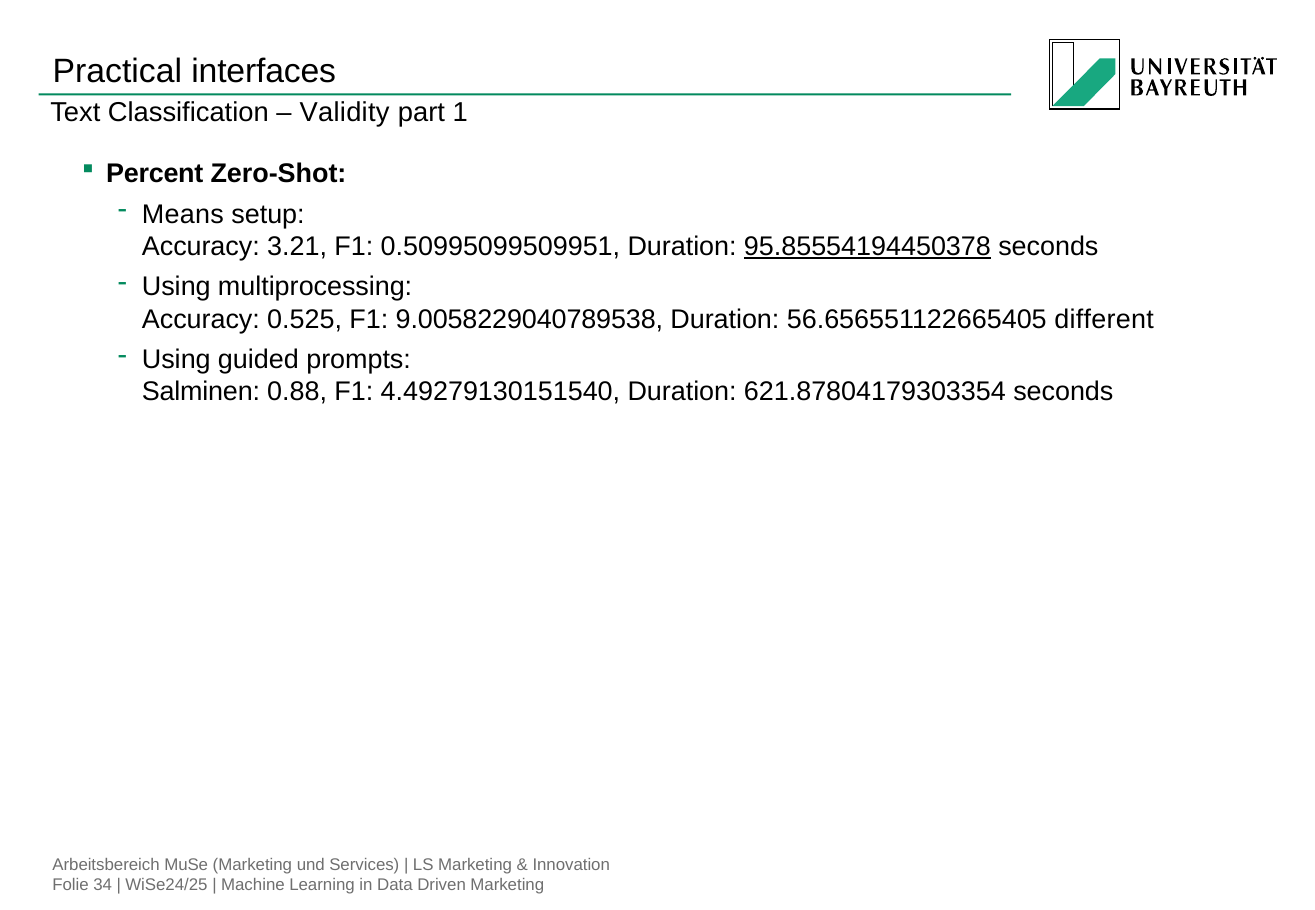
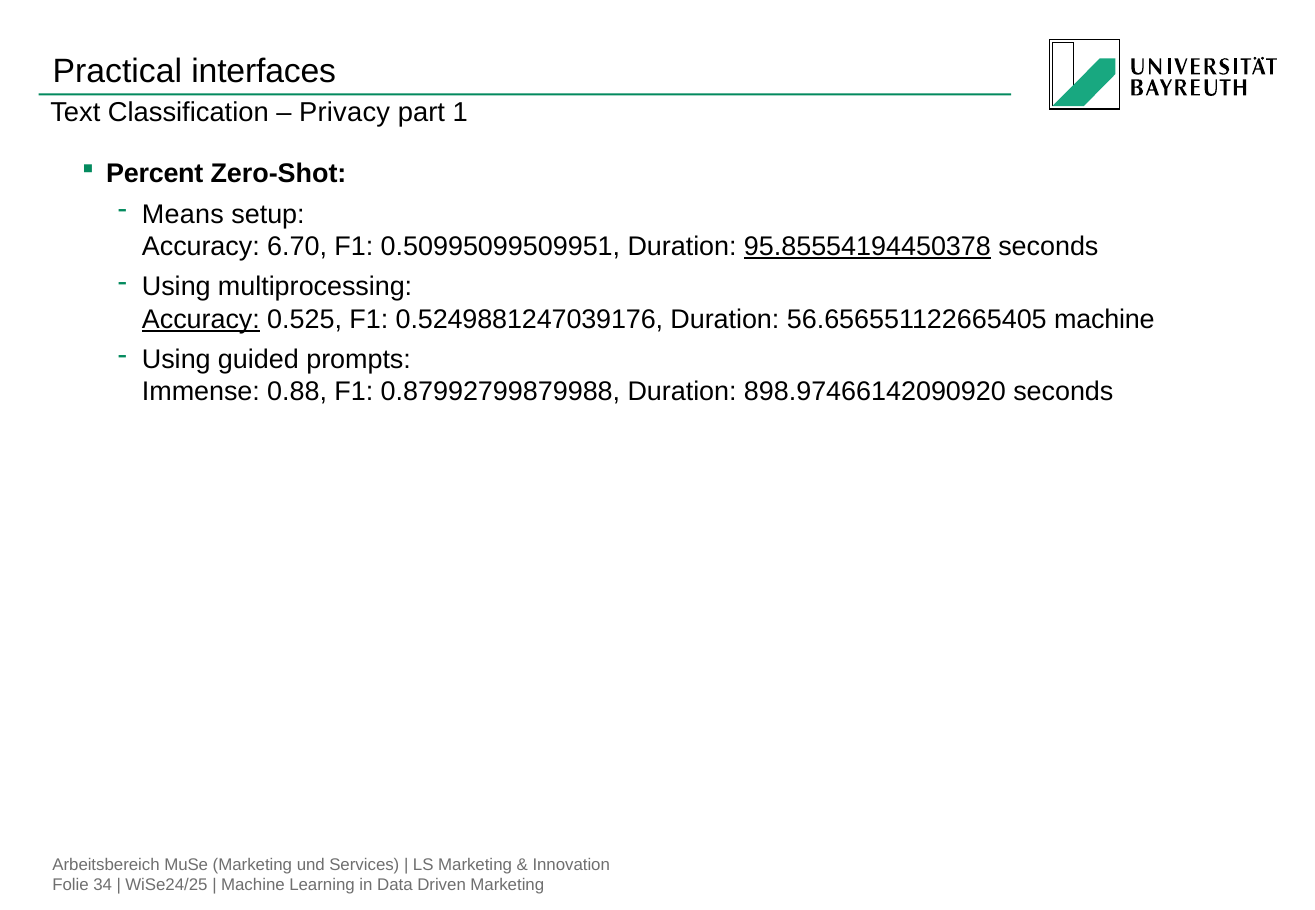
Validity: Validity -> Privacy
3.21: 3.21 -> 6.70
Accuracy at (201, 319) underline: none -> present
9.0058229040789538: 9.0058229040789538 -> 0.5249881247039176
56.656551122665405 different: different -> machine
Salminen: Salminen -> Immense
4.49279130151540: 4.49279130151540 -> 0.87992799879988
621.87804179303354: 621.87804179303354 -> 898.97466142090920
